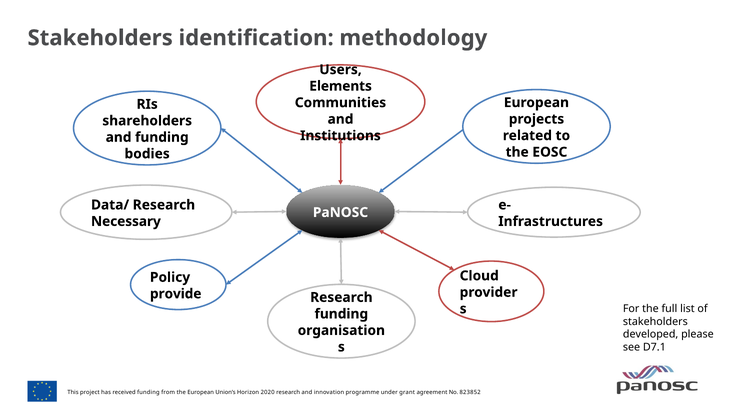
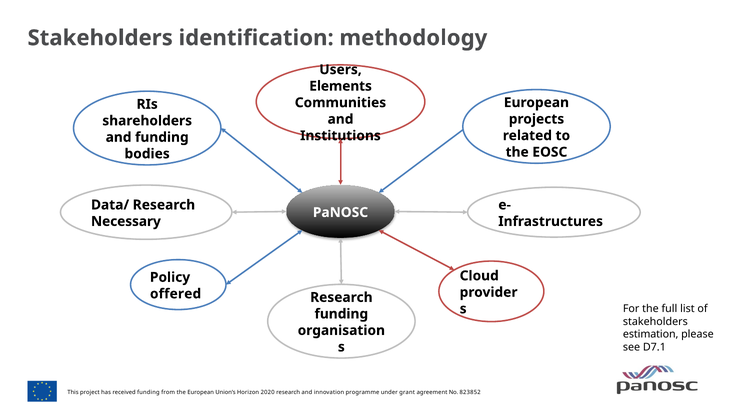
provide: provide -> offered
developed: developed -> estimation
